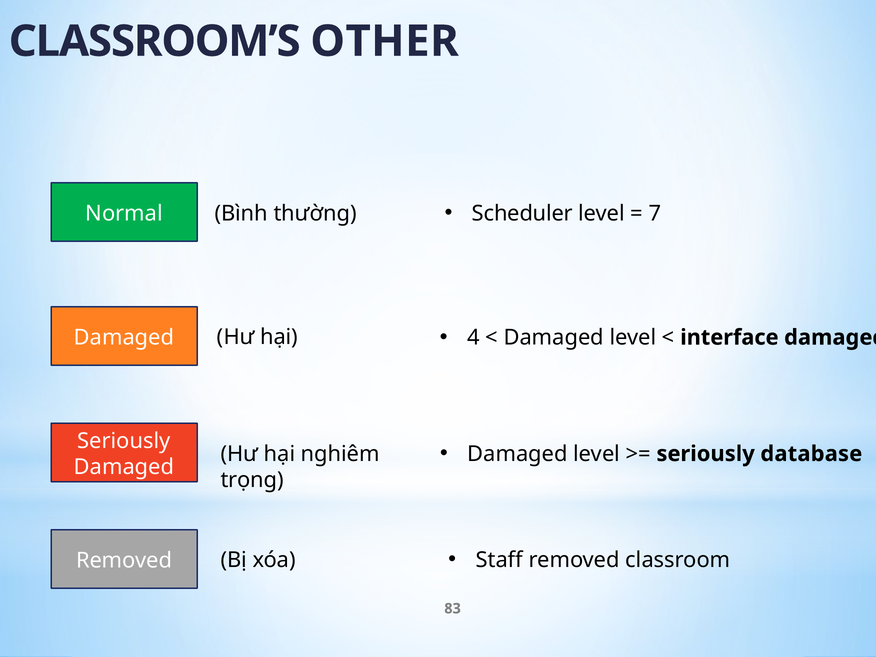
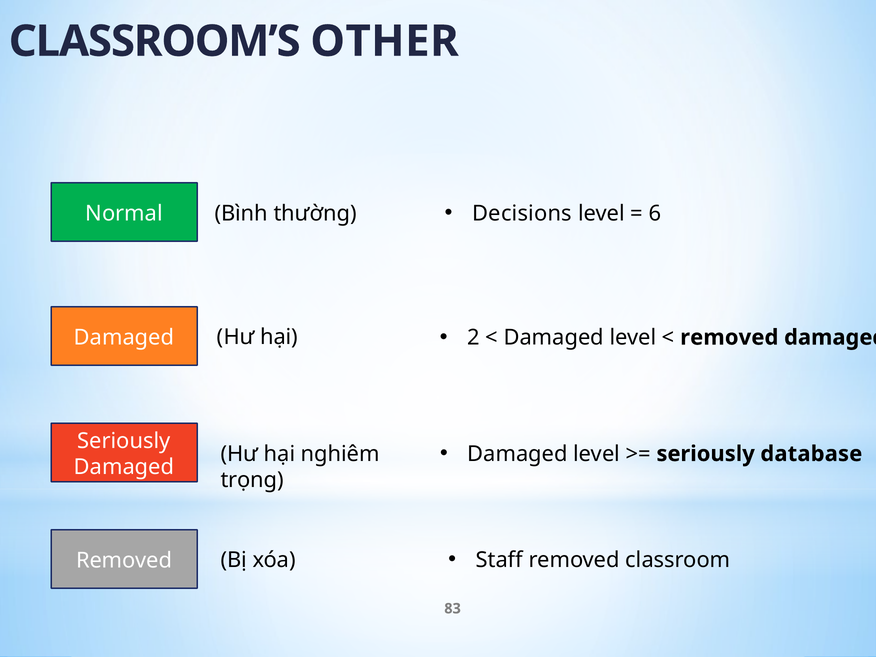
Scheduler: Scheduler -> Decisions
7: 7 -> 6
4: 4 -> 2
interface at (729, 337): interface -> removed
